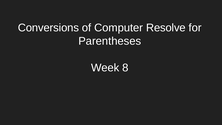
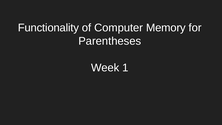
Conversions: Conversions -> Functionality
Resolve: Resolve -> Memory
8: 8 -> 1
